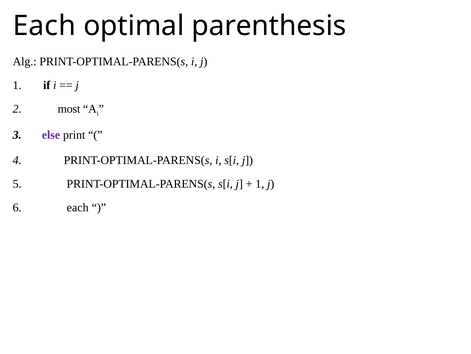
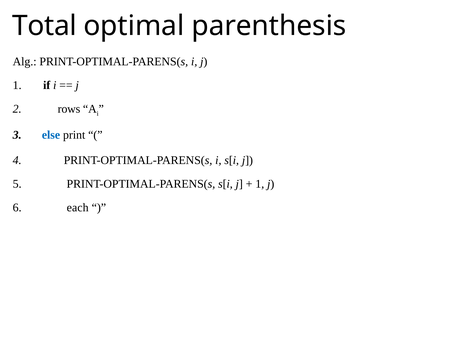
Each at (44, 26): Each -> Total
most: most -> rows
else colour: purple -> blue
